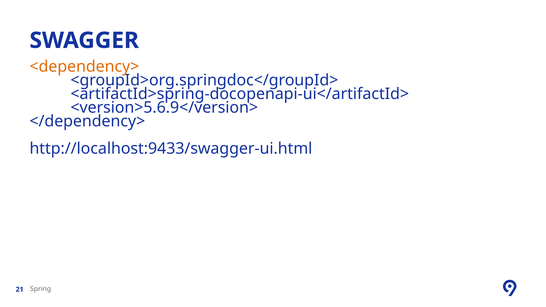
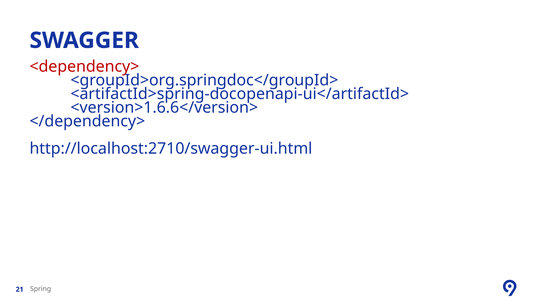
<dependency> colour: orange -> red
<version>5.6.9</version>: <version>5.6.9</version> -> <version>1.6.6</version>
http://localhost:9433/swagger-ui.html: http://localhost:9433/swagger-ui.html -> http://localhost:2710/swagger-ui.html
